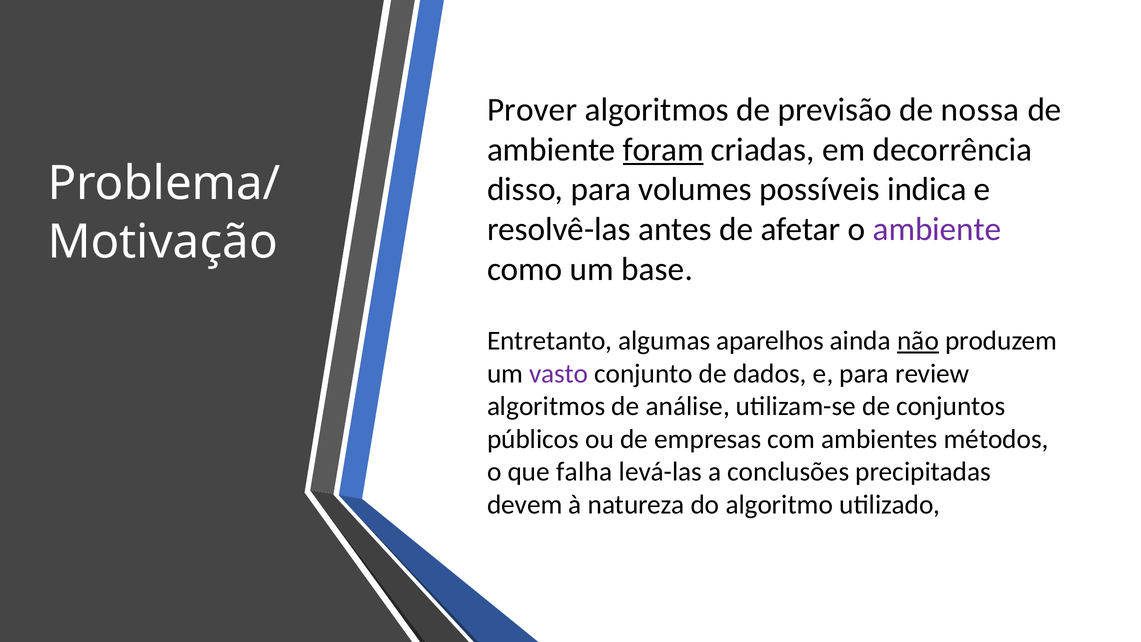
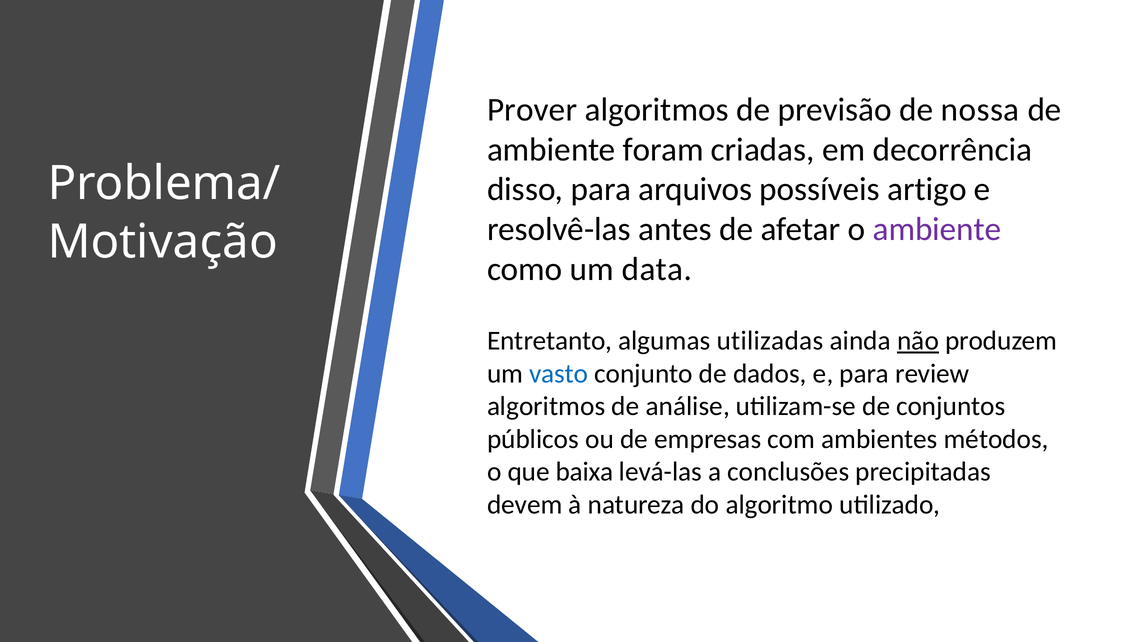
foram underline: present -> none
volumes: volumes -> arquivos
indica: indica -> artigo
base: base -> data
aparelhos: aparelhos -> utilizadas
vasto colour: purple -> blue
falha: falha -> baixa
